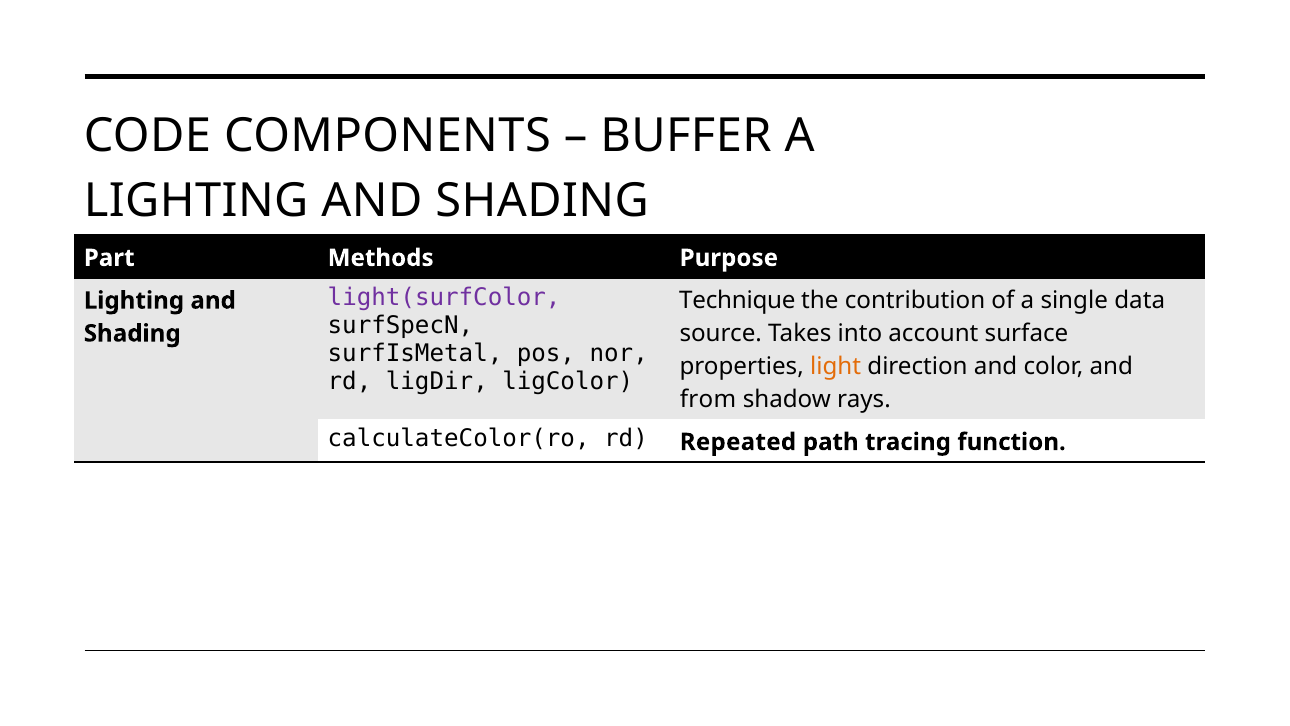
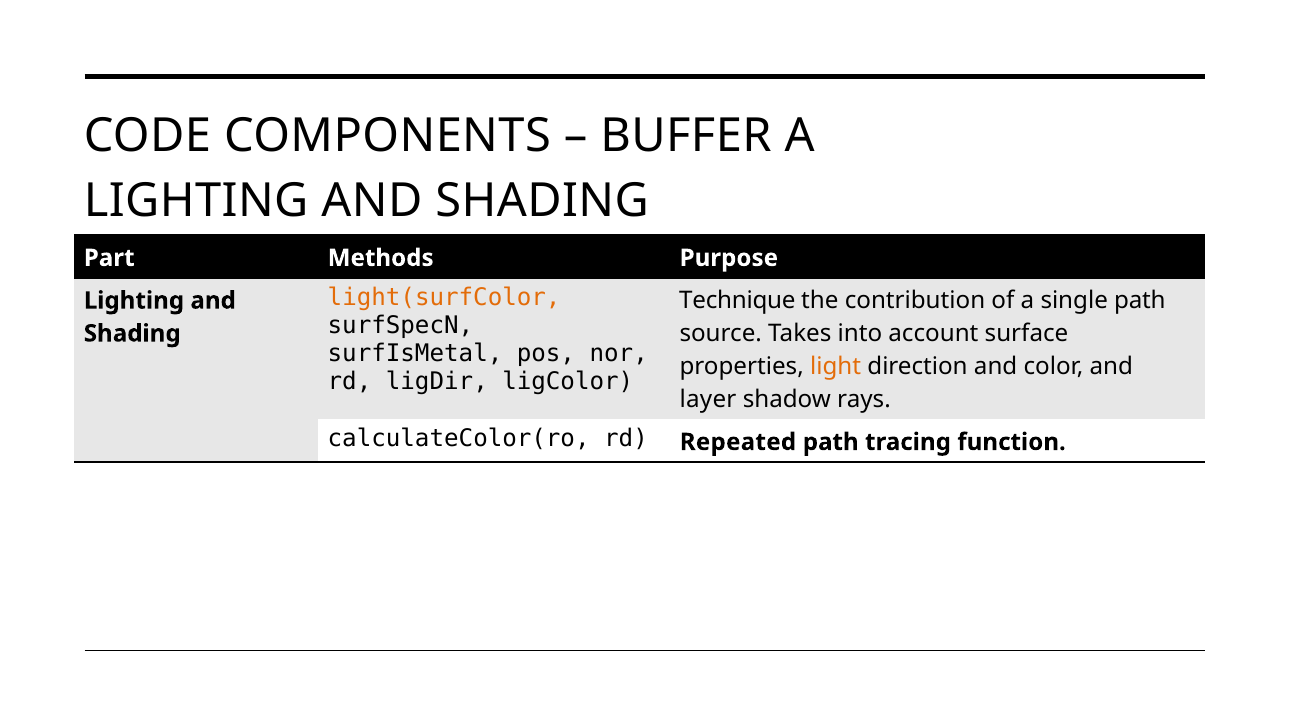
light(surfColor colour: purple -> orange
single data: data -> path
from: from -> layer
